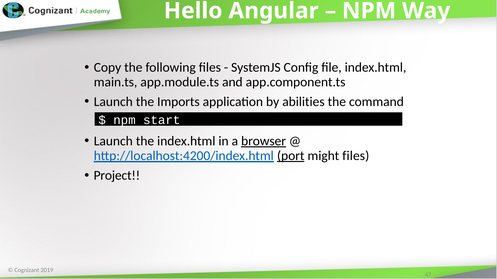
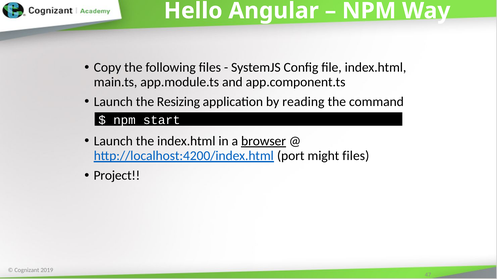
Imports: Imports -> Resizing
abilities: abilities -> reading
port underline: present -> none
